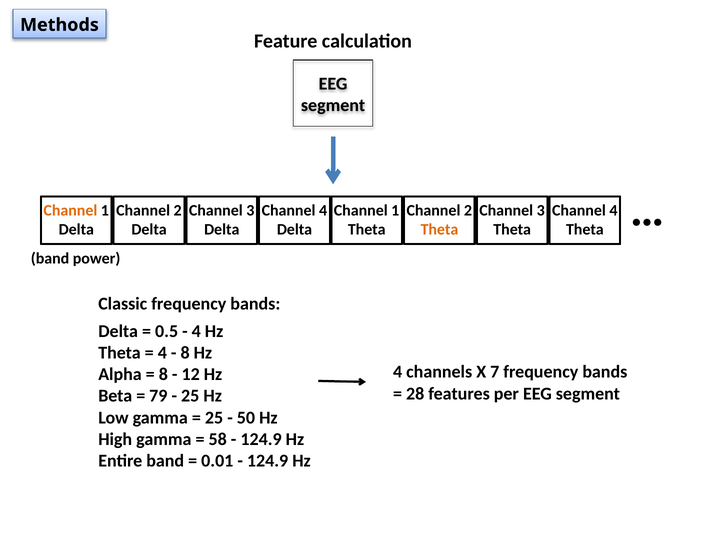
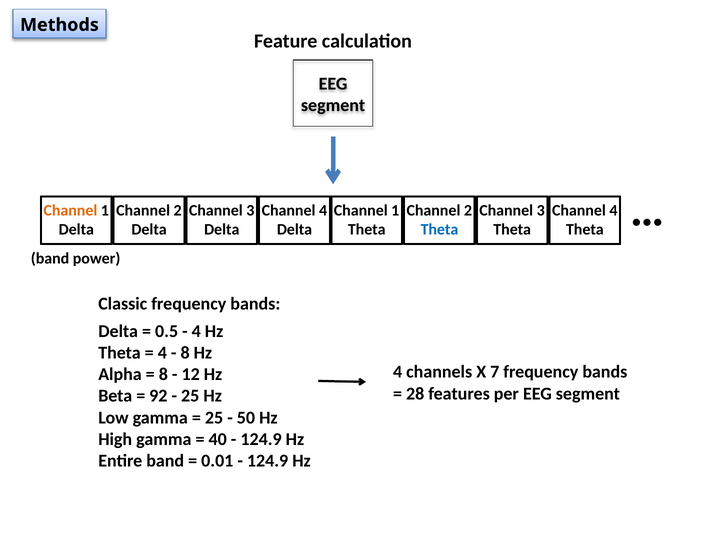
Theta at (439, 230) colour: orange -> blue
79: 79 -> 92
58: 58 -> 40
